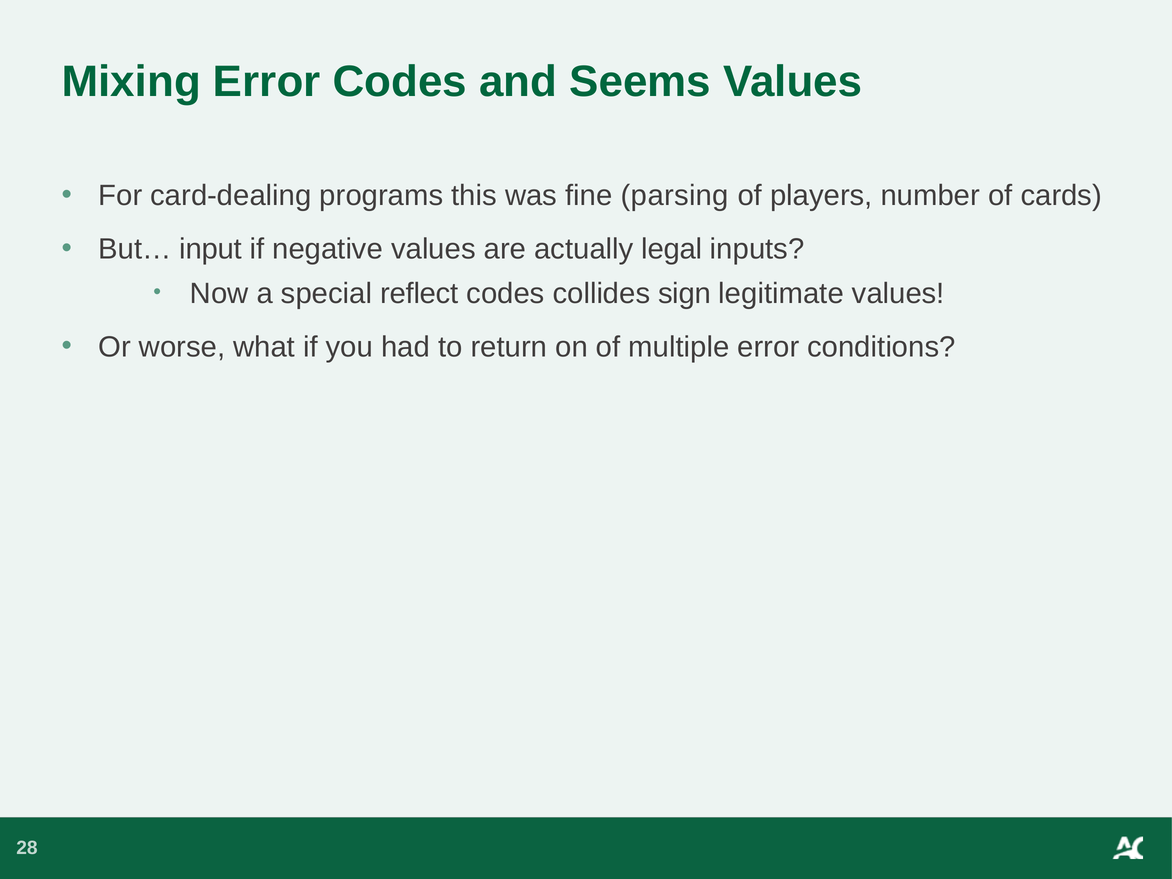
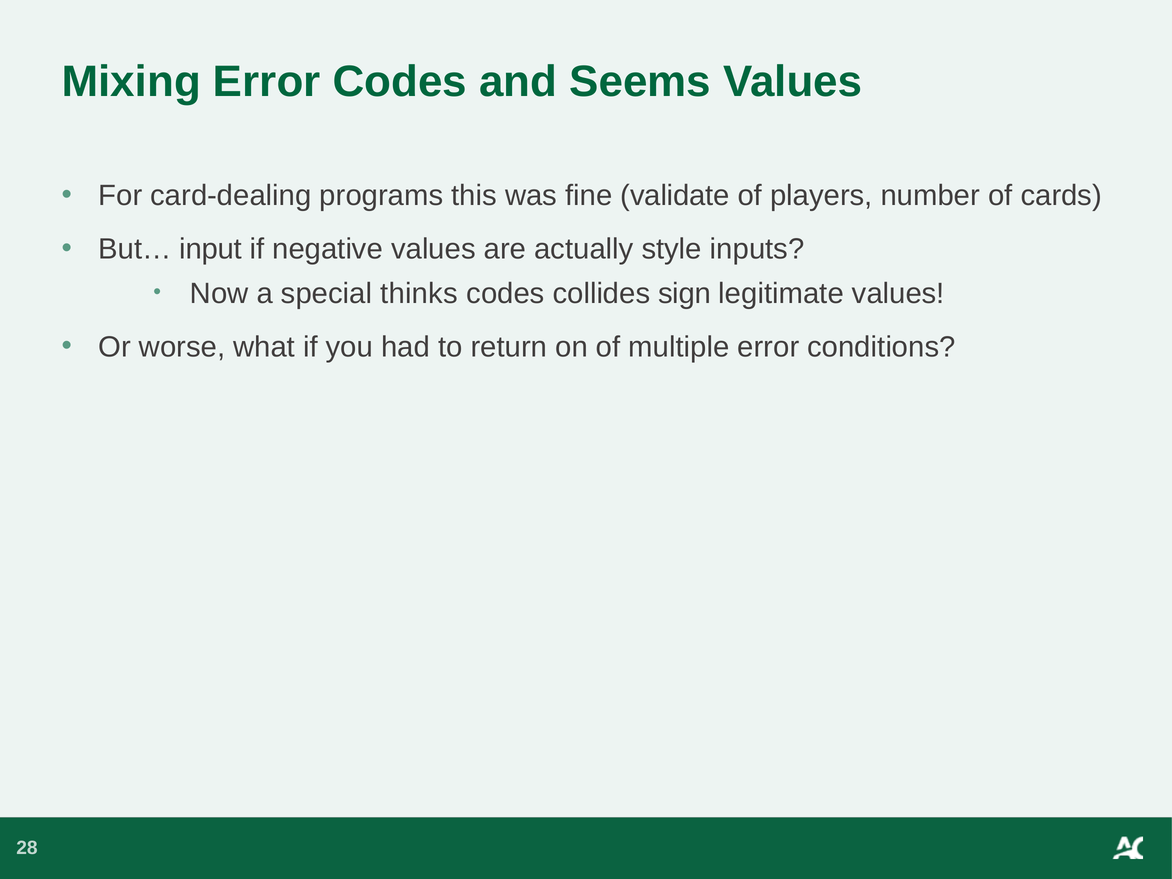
parsing: parsing -> validate
legal: legal -> style
reflect: reflect -> thinks
